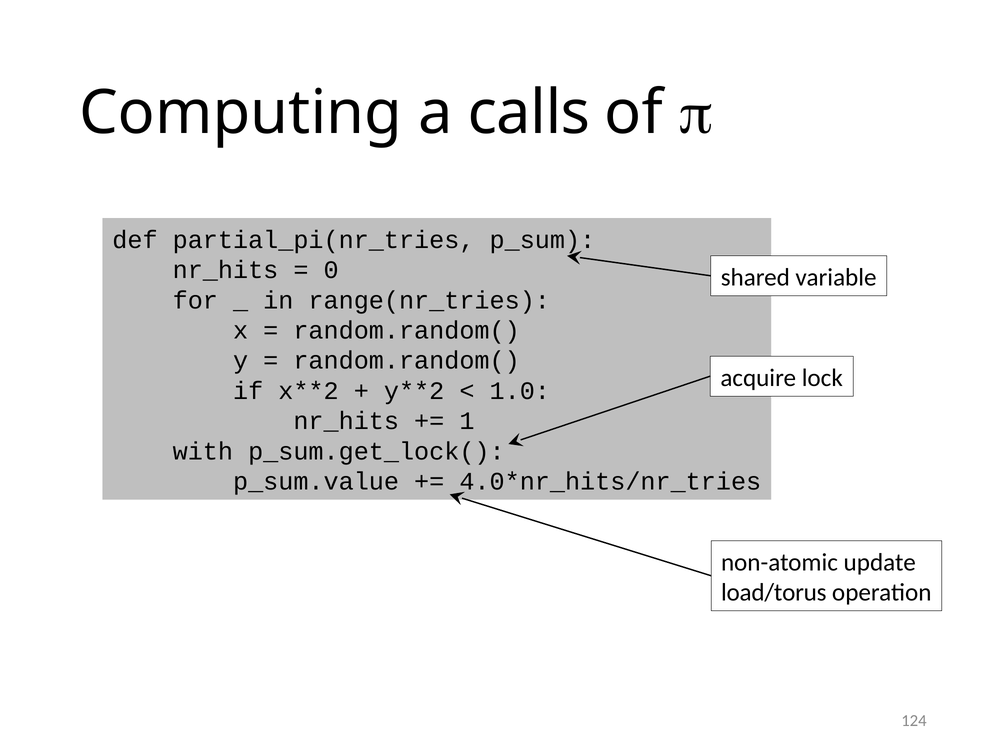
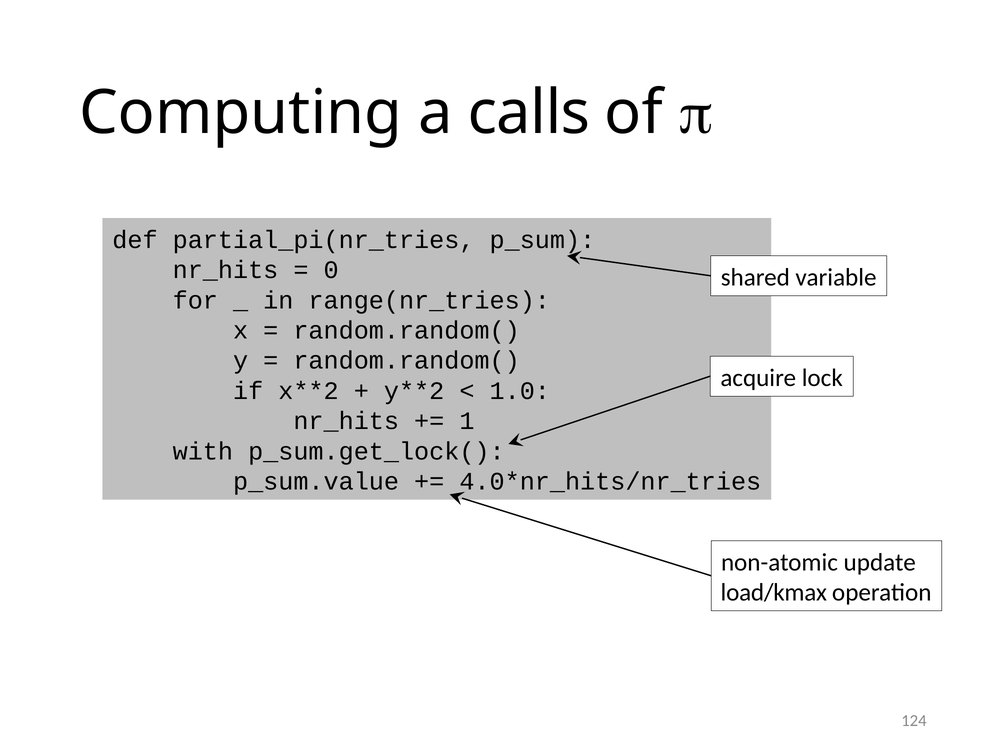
load/torus: load/torus -> load/kmax
